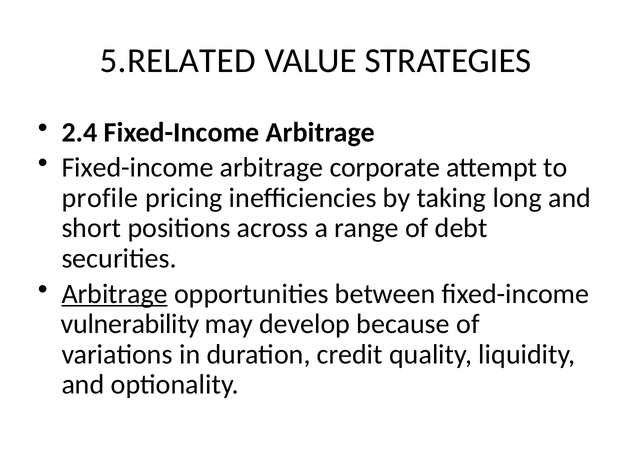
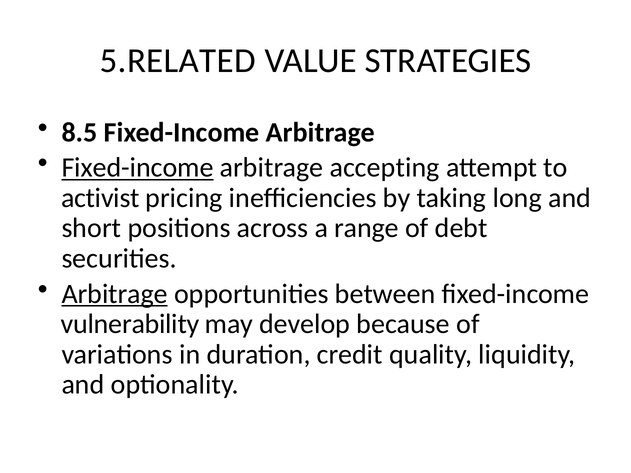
2.4: 2.4 -> 8.5
Fixed-income at (138, 168) underline: none -> present
corporate: corporate -> accepting
profile: profile -> activist
